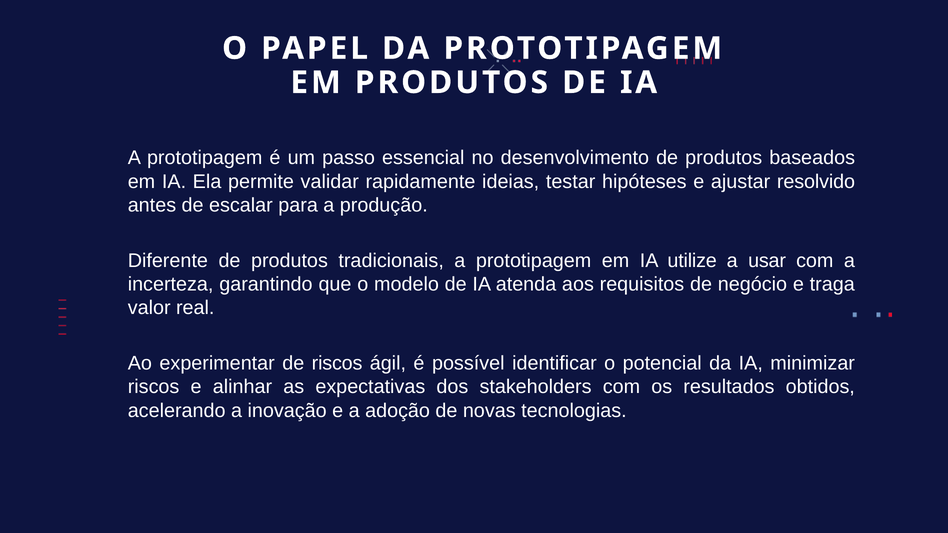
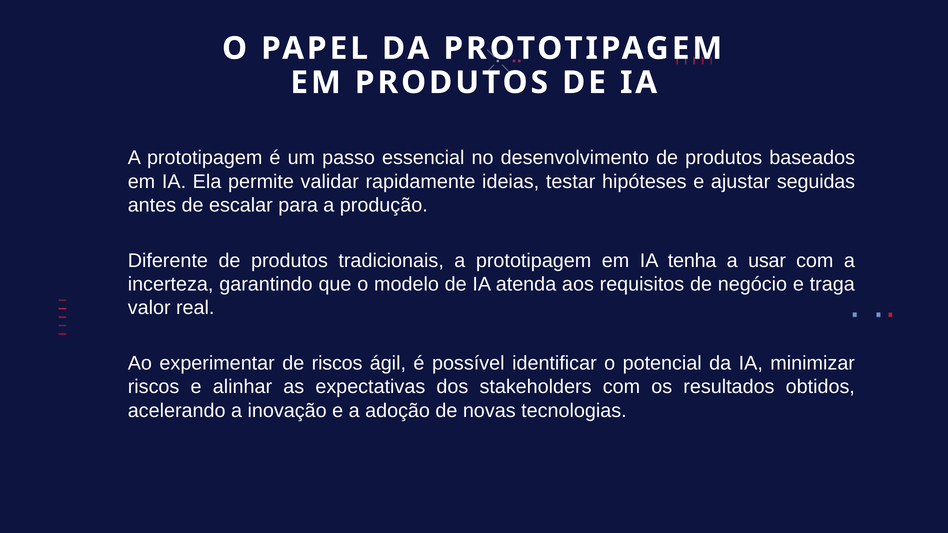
resolvido: resolvido -> seguidas
utilize: utilize -> tenha
